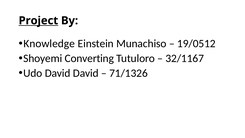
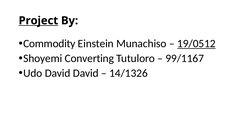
Knowledge: Knowledge -> Commodity
19/0512 underline: none -> present
32/1167: 32/1167 -> 99/1167
71/1326: 71/1326 -> 14/1326
